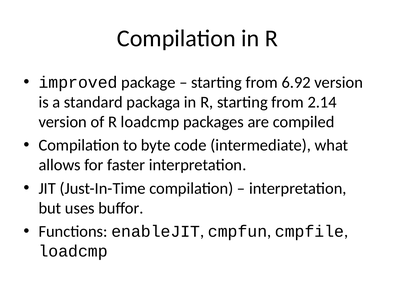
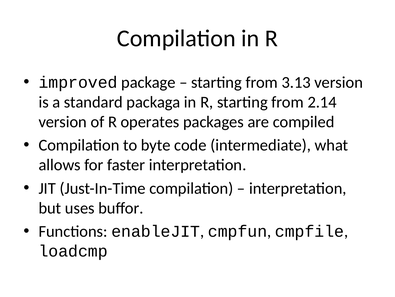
6.92: 6.92 -> 3.13
R loadcmp: loadcmp -> operates
